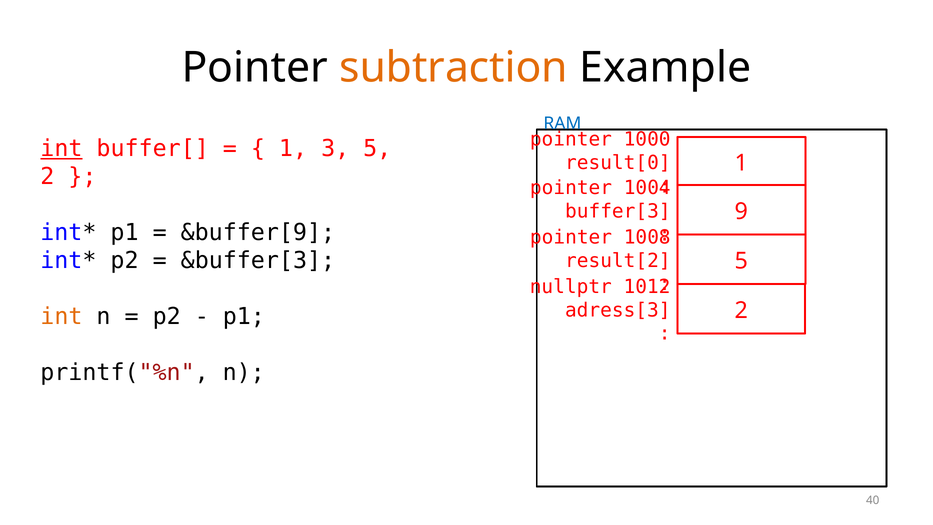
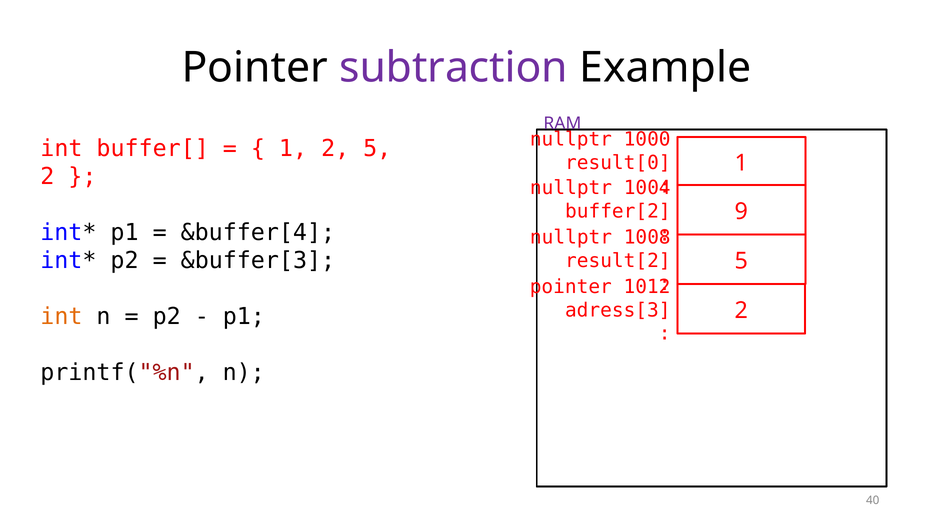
subtraction colour: orange -> purple
RAM colour: blue -> purple
pointer at (571, 139): pointer -> nullptr
int at (61, 149) underline: present -> none
1 3: 3 -> 2
pointer at (571, 188): pointer -> nullptr
buffer[3: buffer[3 -> buffer[2
&buffer[9: &buffer[9 -> &buffer[4
pointer at (571, 237): pointer -> nullptr
nullptr at (571, 287): nullptr -> pointer
